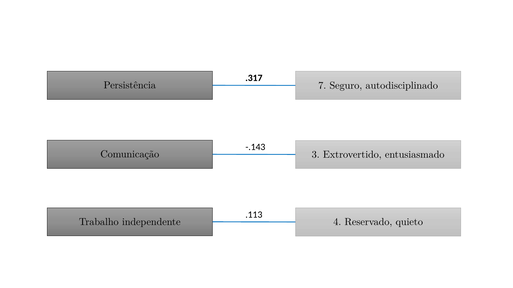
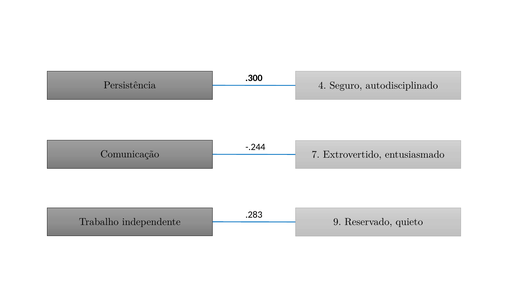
.317: .317 -> .300
7: 7 -> 4
-.143: -.143 -> -.244
3: 3 -> 7
.113: .113 -> .283
4: 4 -> 9
